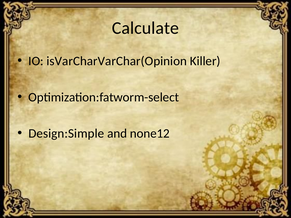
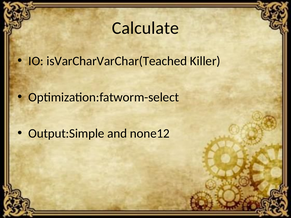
isVarCharVarChar(Opinion: isVarCharVarChar(Opinion -> isVarCharVarChar(Teached
Design:Simple: Design:Simple -> Output:Simple
